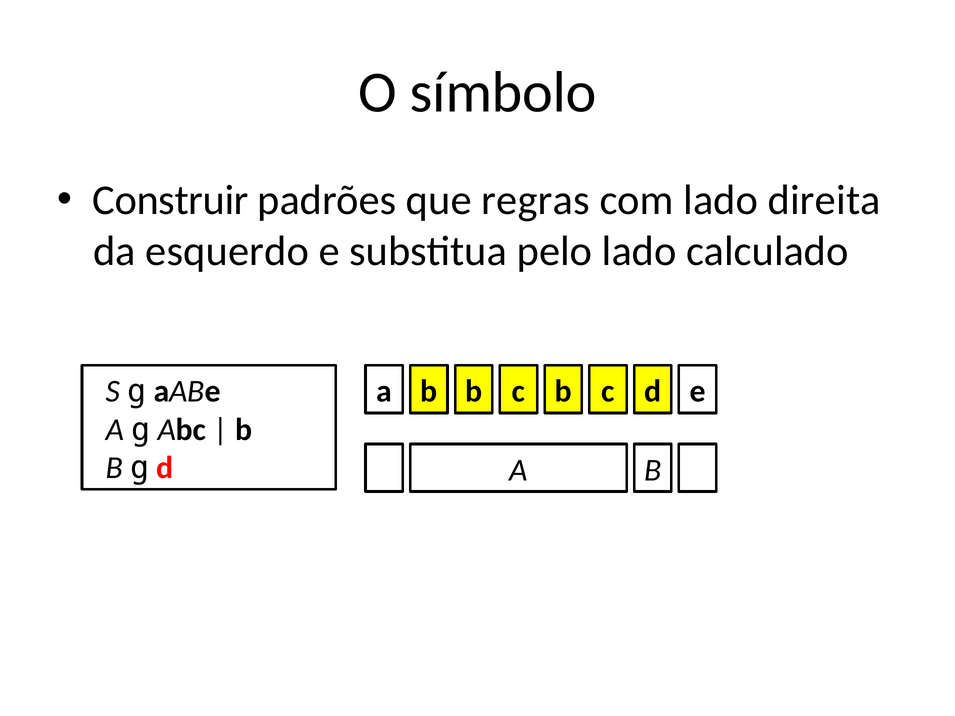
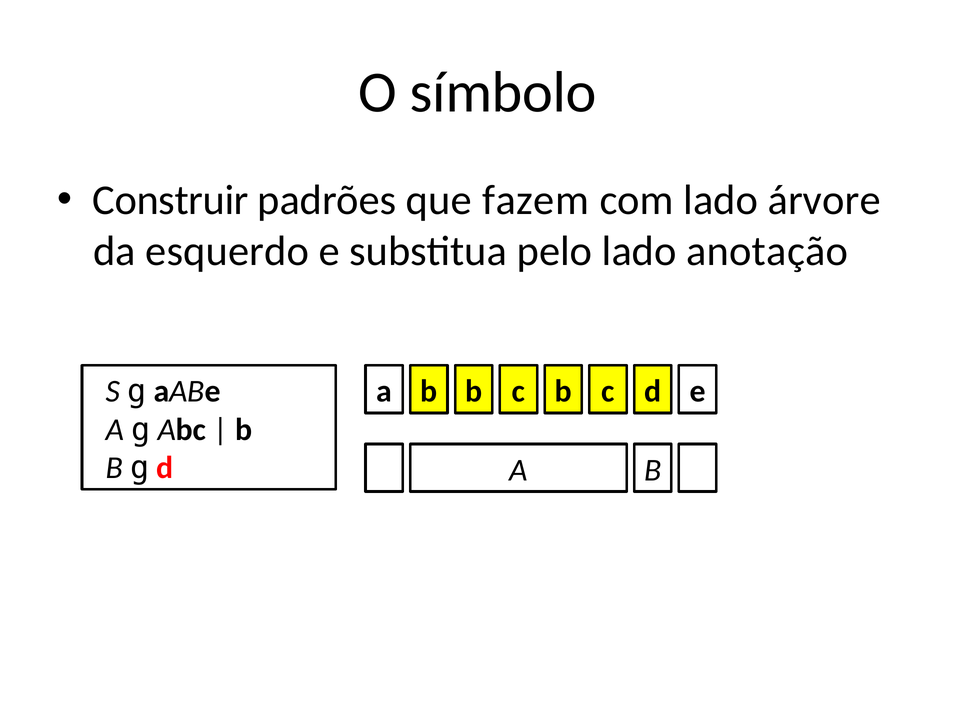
regras: regras -> fazem
direita: direita -> árvore
calculado: calculado -> anotação
